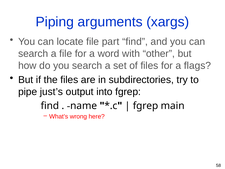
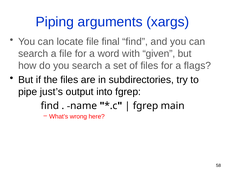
part: part -> final
other: other -> given
